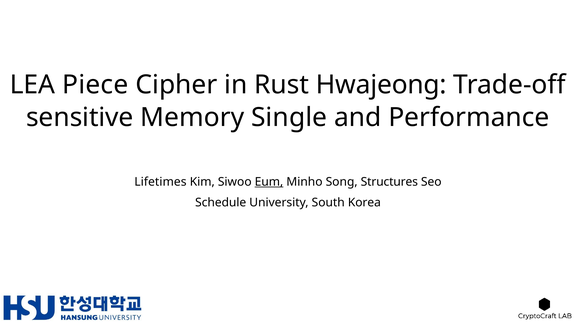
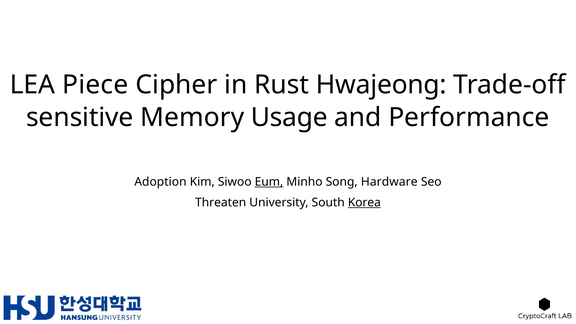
Single: Single -> Usage
Lifetimes: Lifetimes -> Adoption
Structures: Structures -> Hardware
Schedule: Schedule -> Threaten
Korea underline: none -> present
